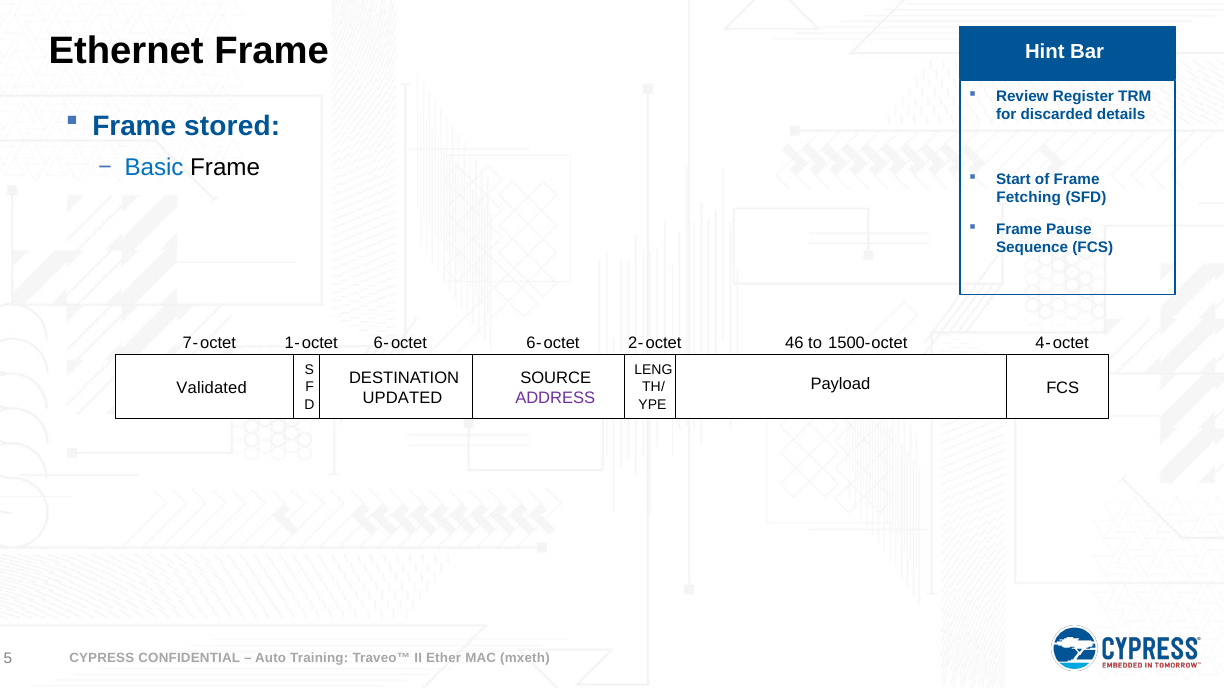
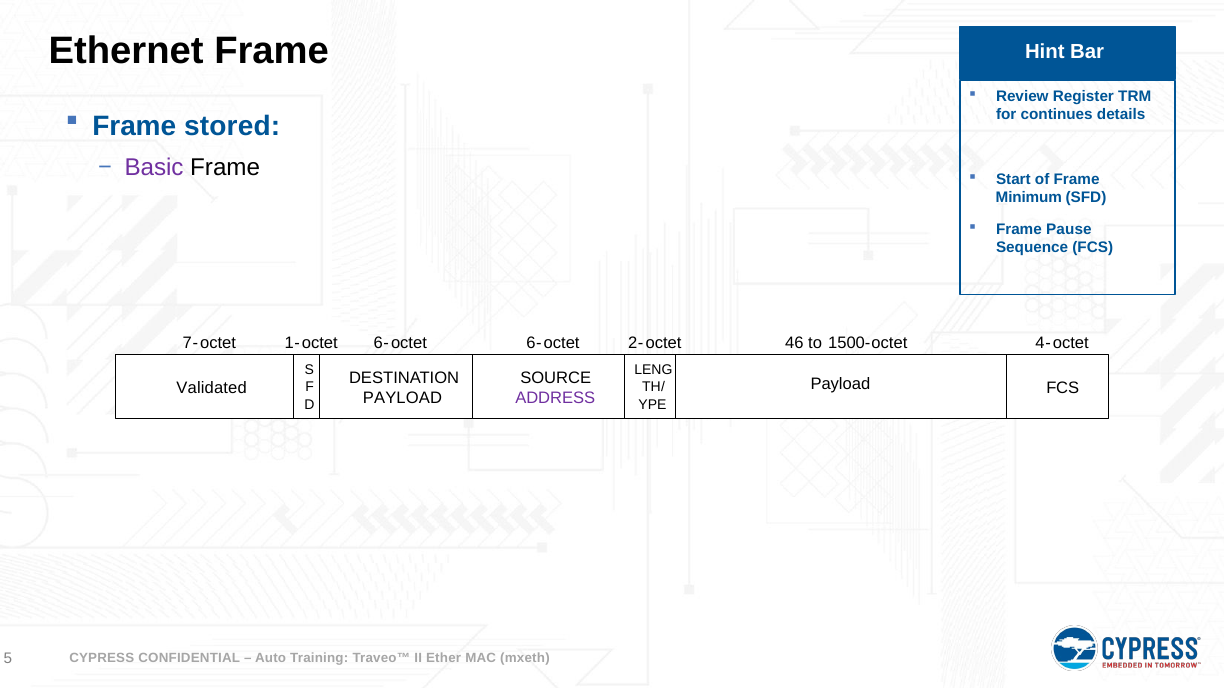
discarded: discarded -> continues
Basic colour: blue -> purple
Fetching: Fetching -> Minimum
UPDATED at (403, 399): UPDATED -> PAYLOAD
